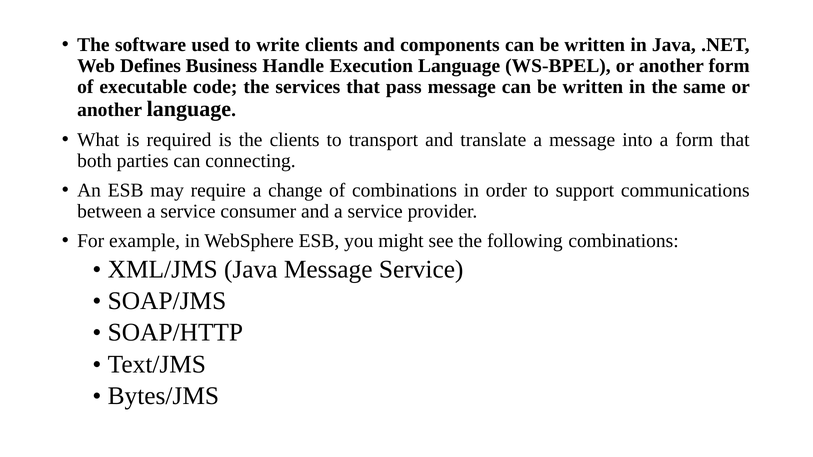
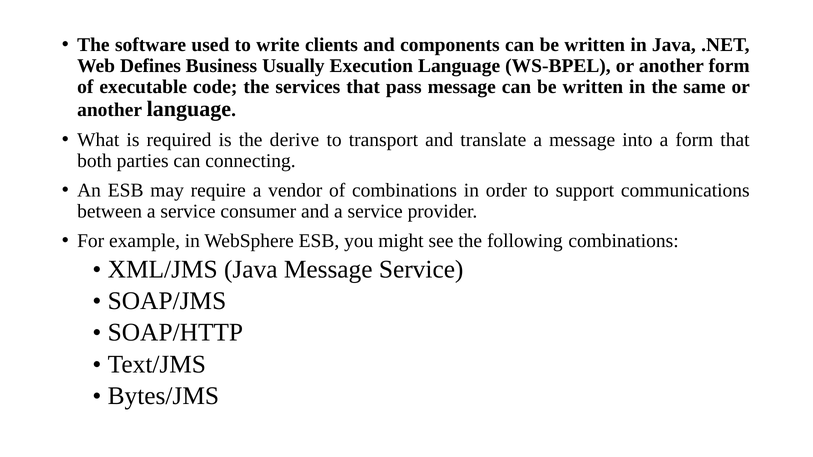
Handle: Handle -> Usually
the clients: clients -> derive
change: change -> vendor
